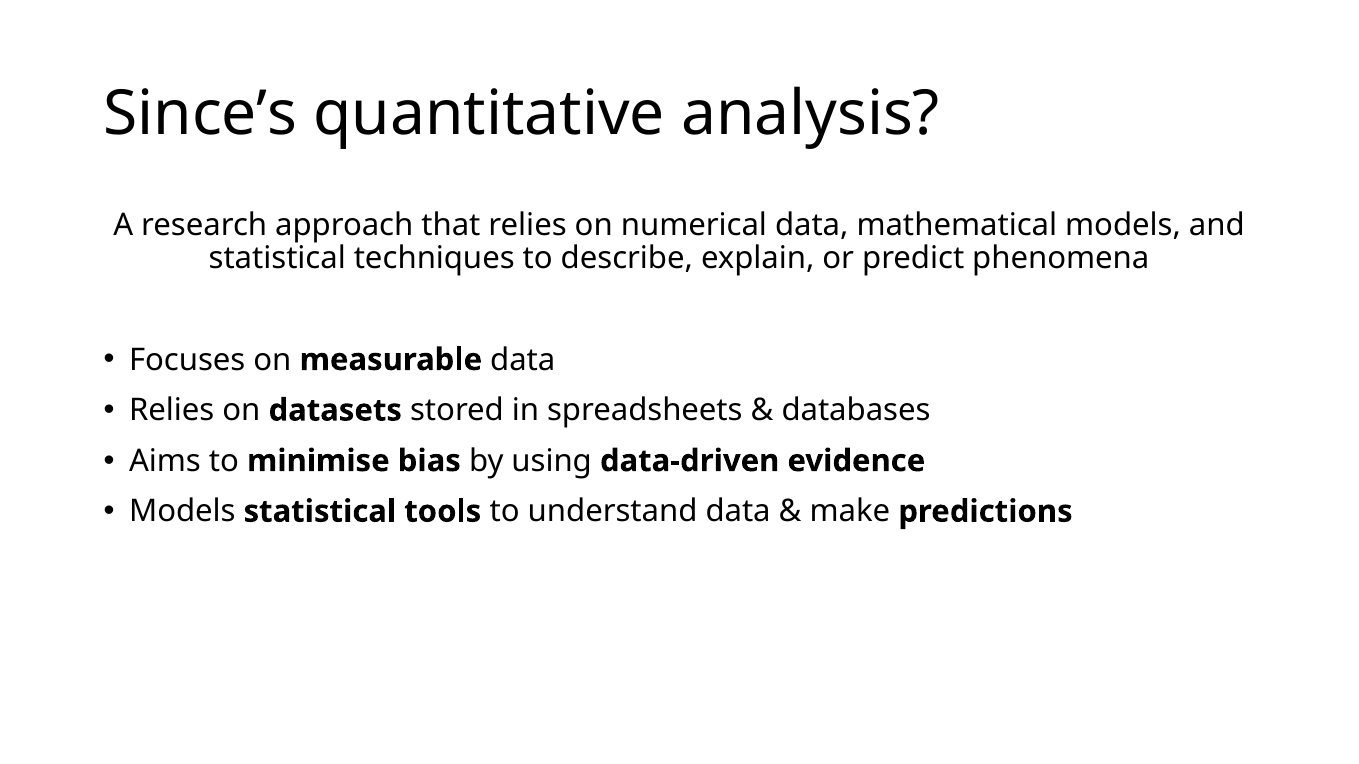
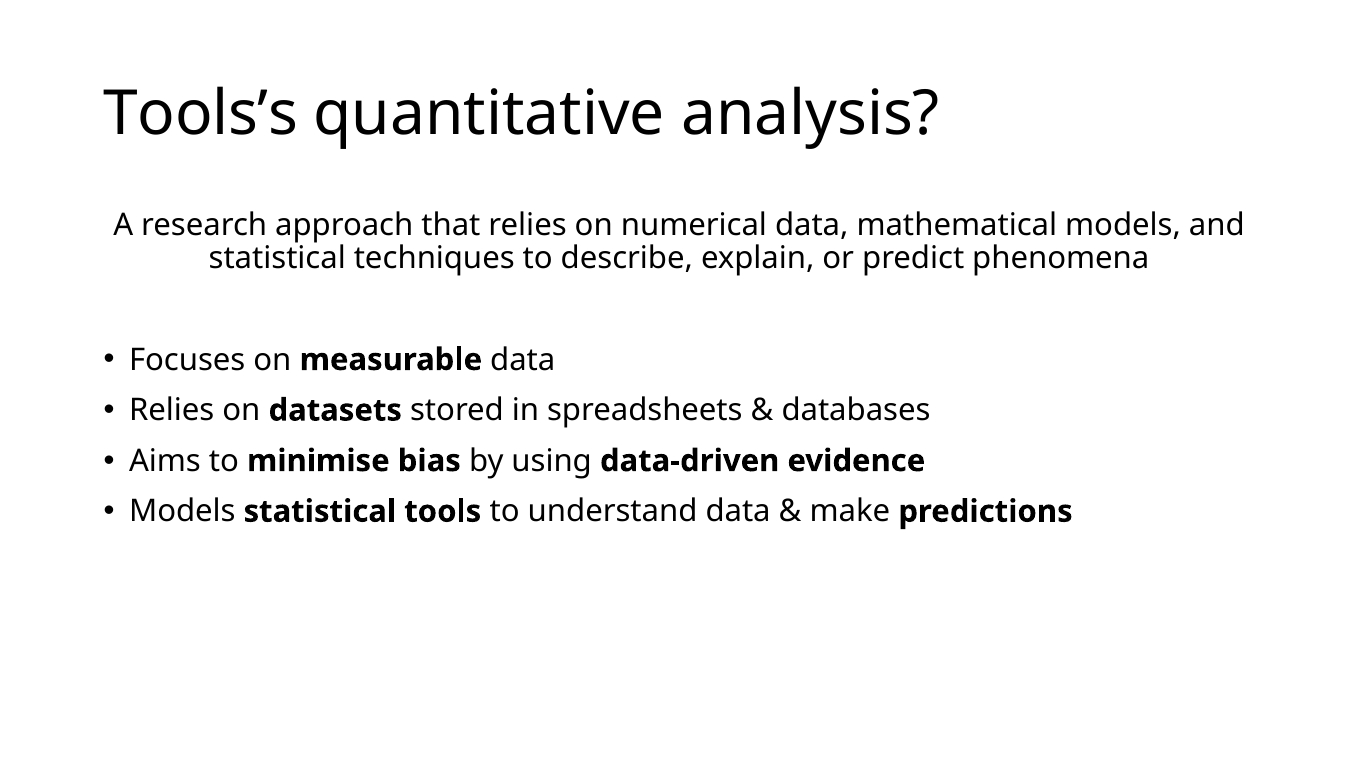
Since’s: Since’s -> Tools’s
